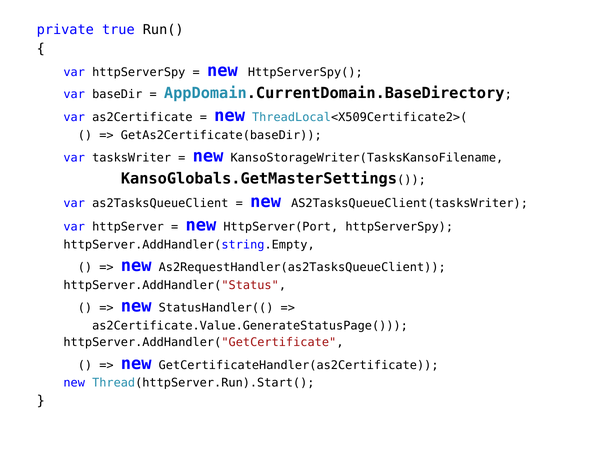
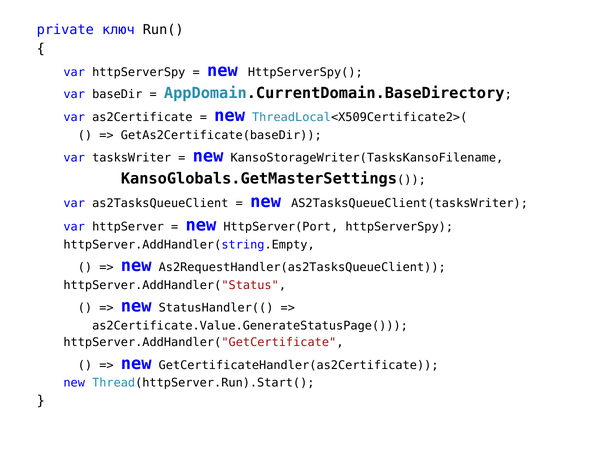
true: true -> ключ
